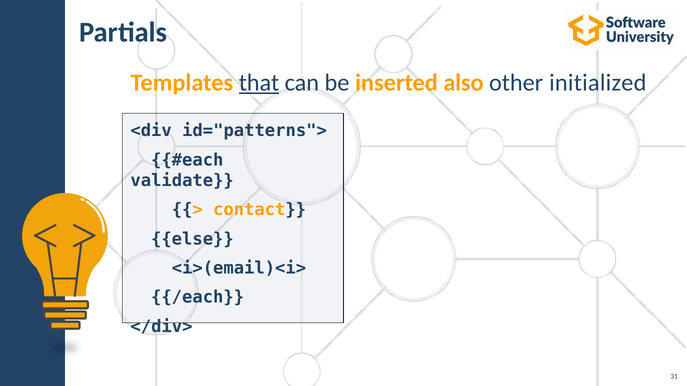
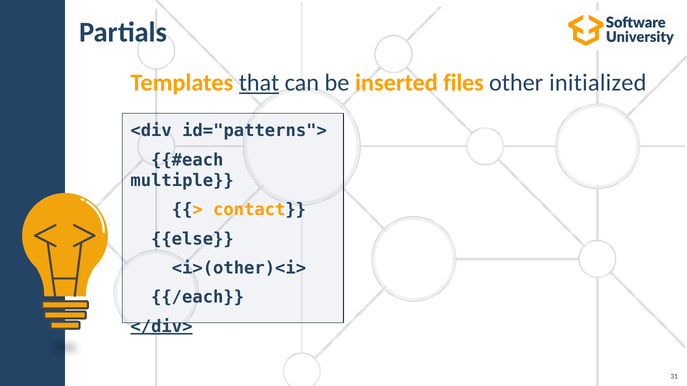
also: also -> files
validate: validate -> multiple
<i>(email)<i>: <i>(email)<i> -> <i>(other)<i>
</div> underline: none -> present
